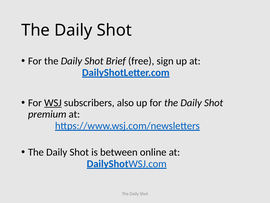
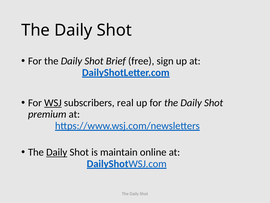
also: also -> real
Daily at (57, 152) underline: none -> present
between: between -> maintain
